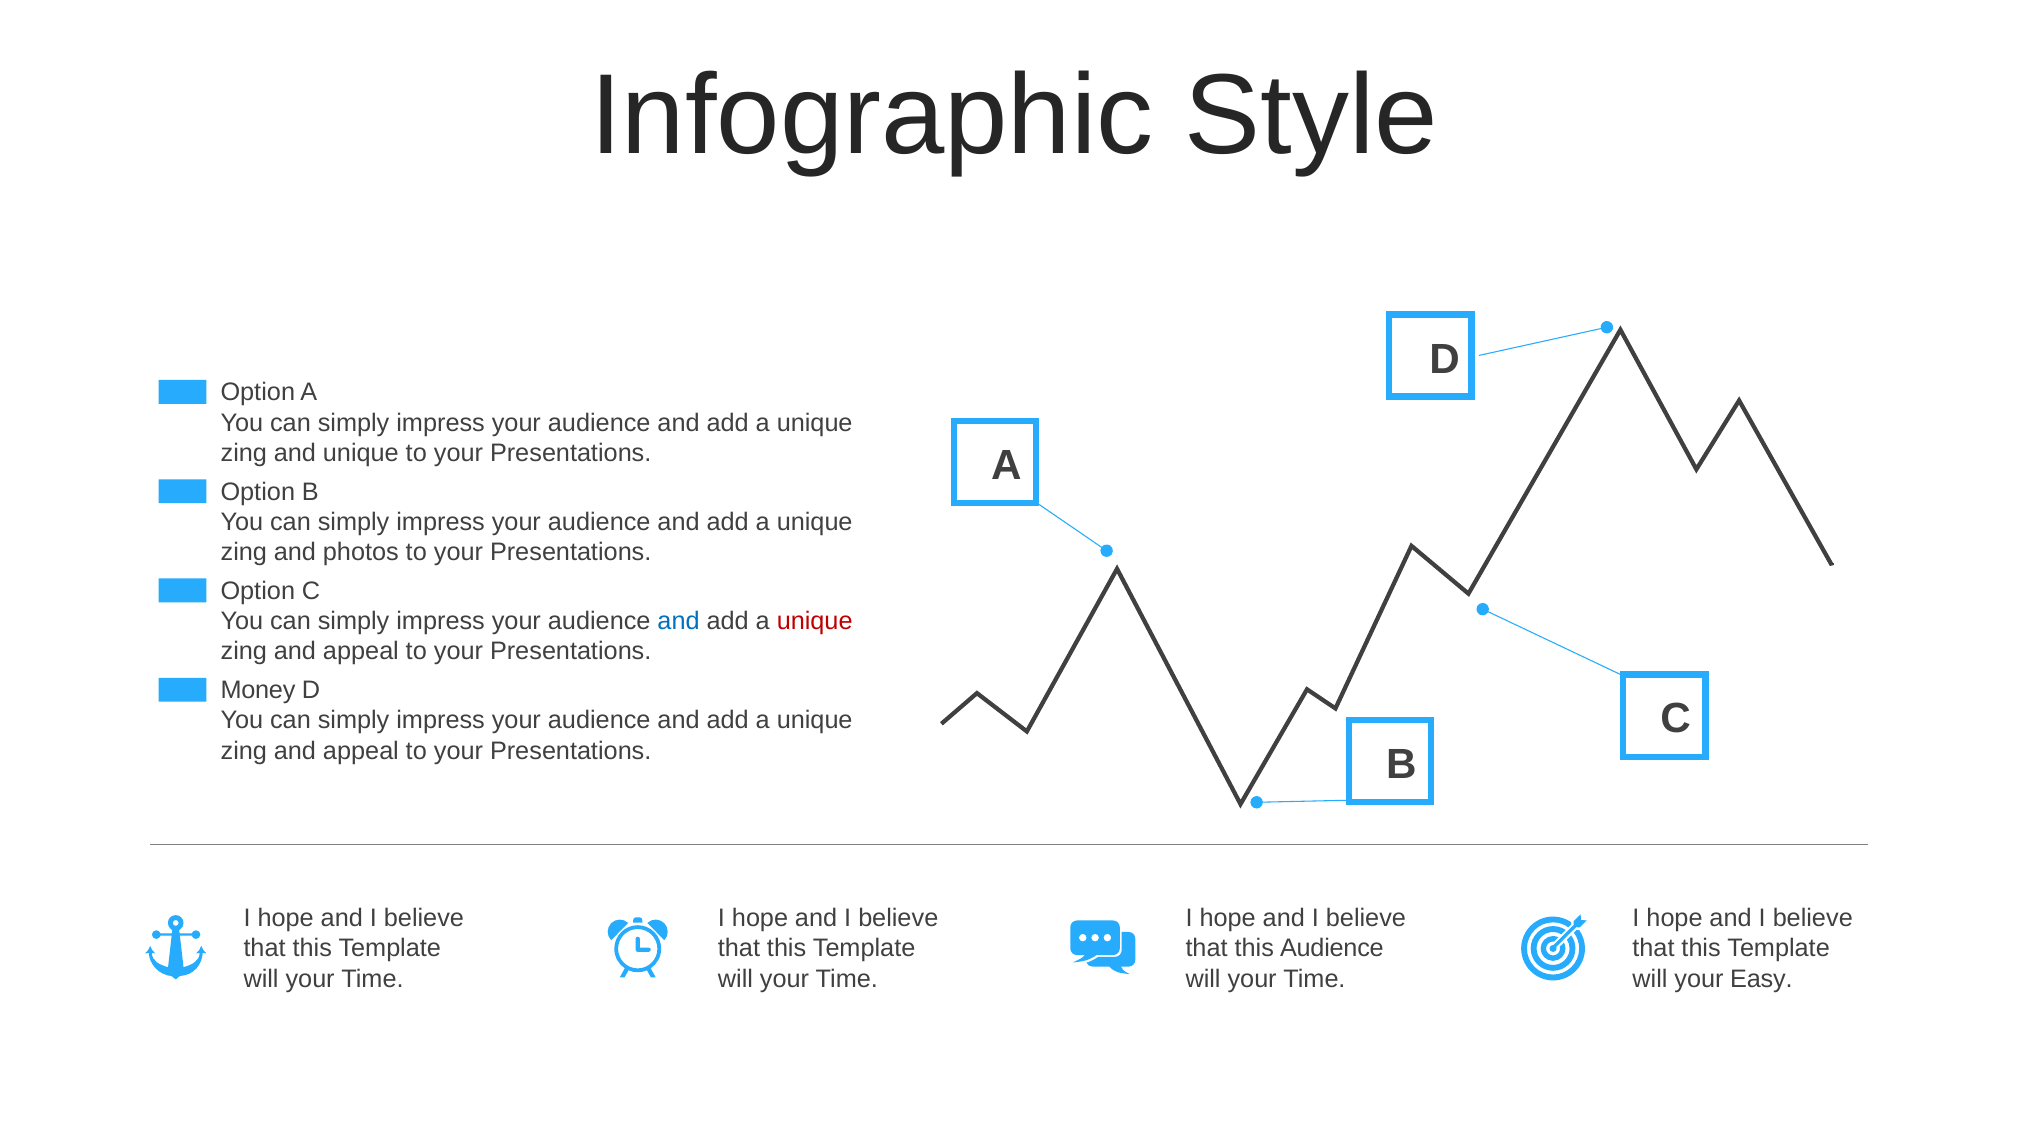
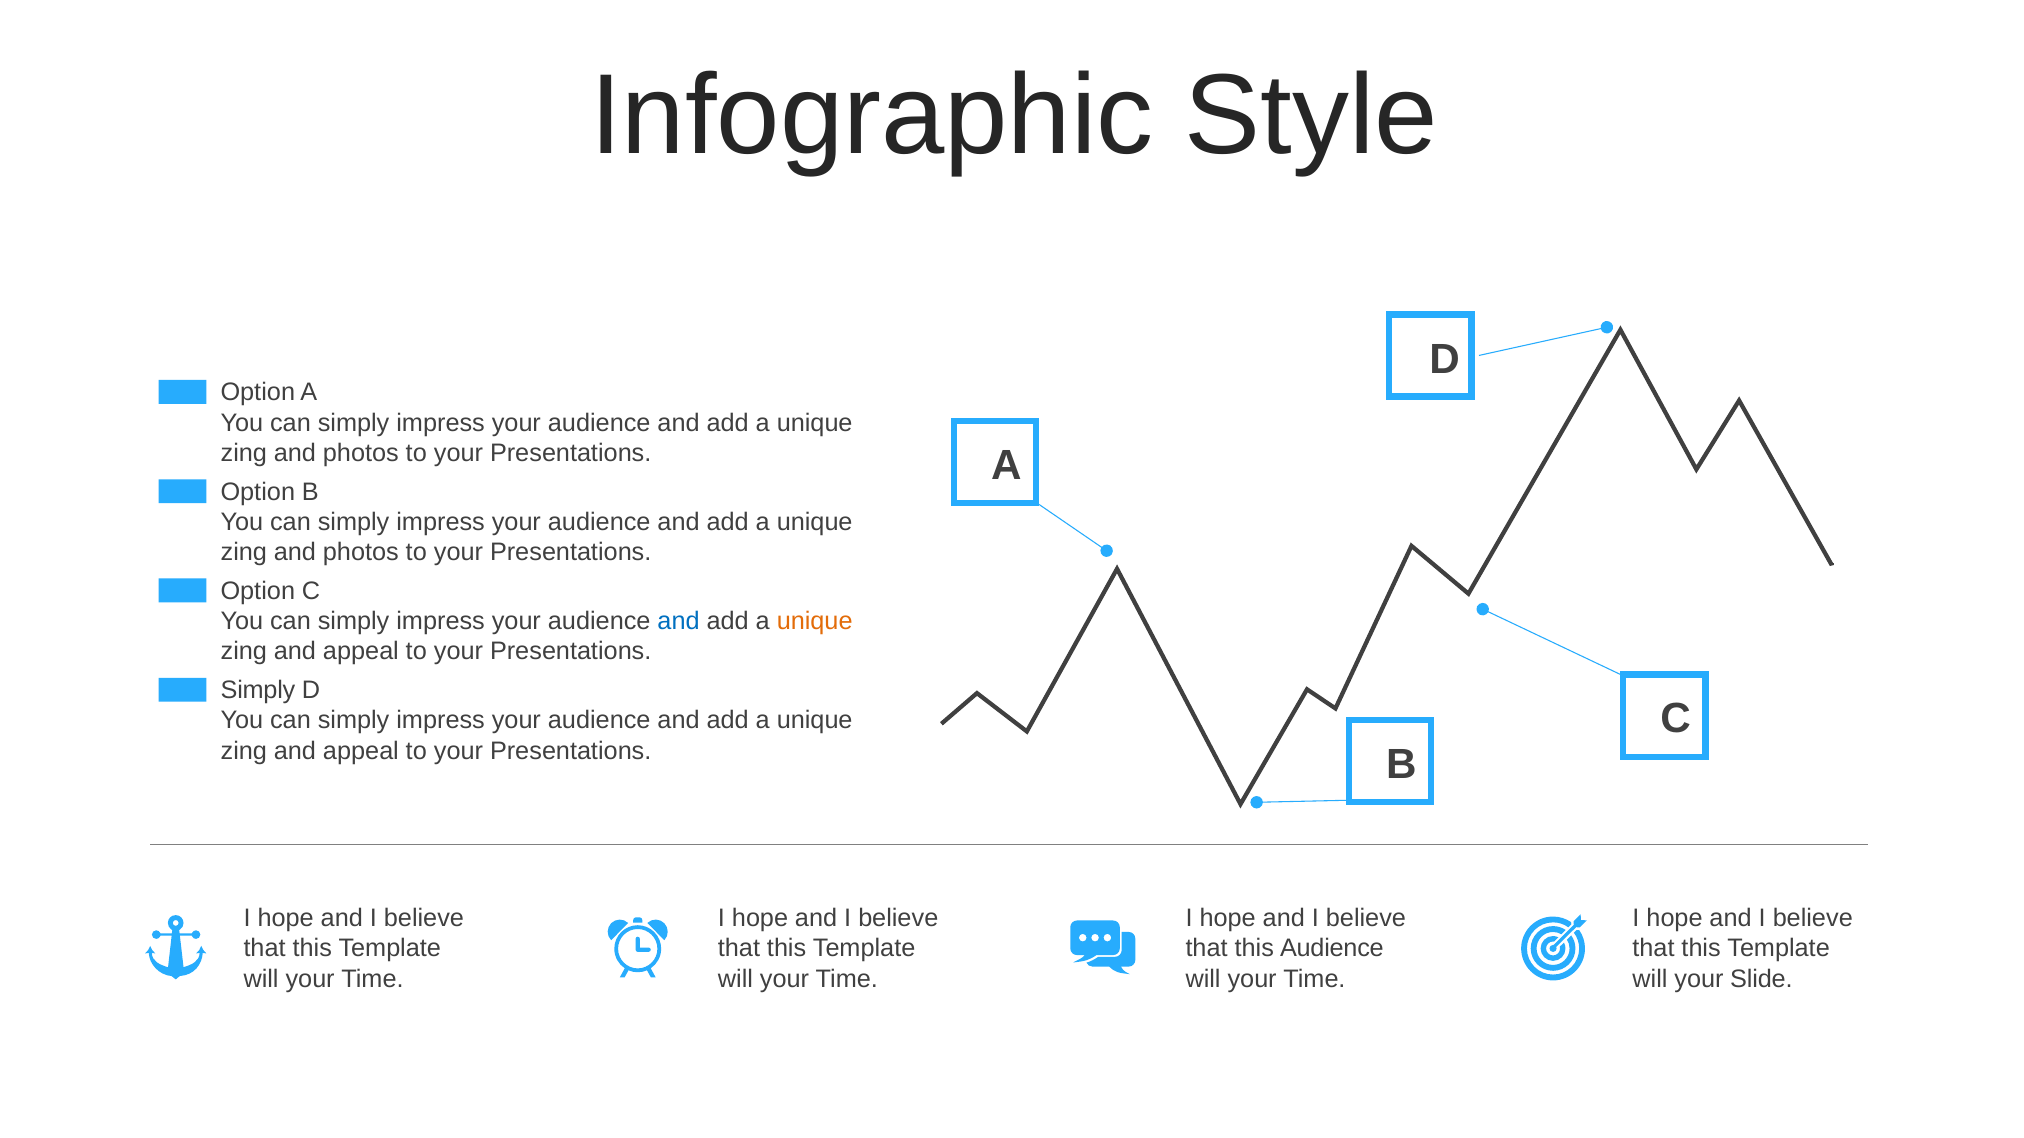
unique at (361, 453): unique -> photos
unique at (815, 622) colour: red -> orange
Money at (258, 690): Money -> Simply
Easy: Easy -> Slide
